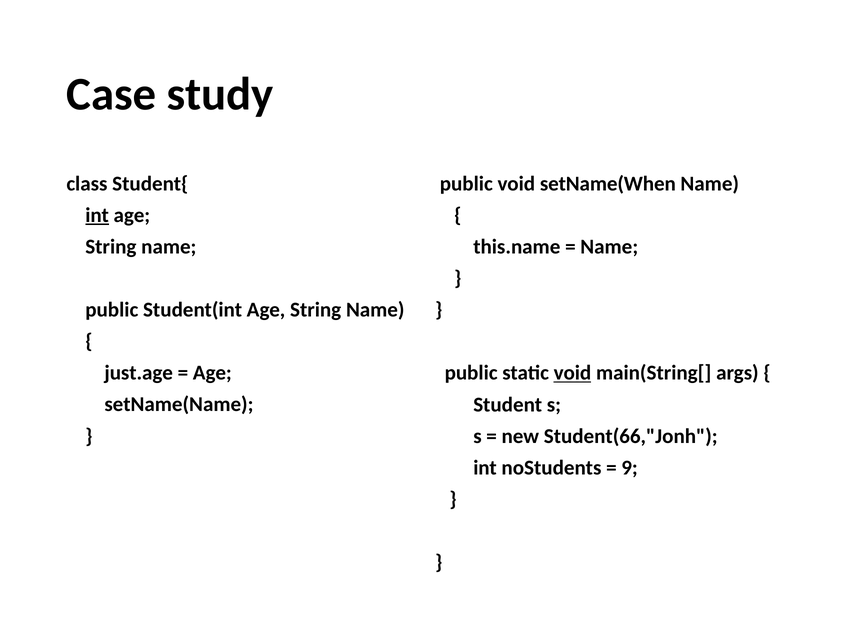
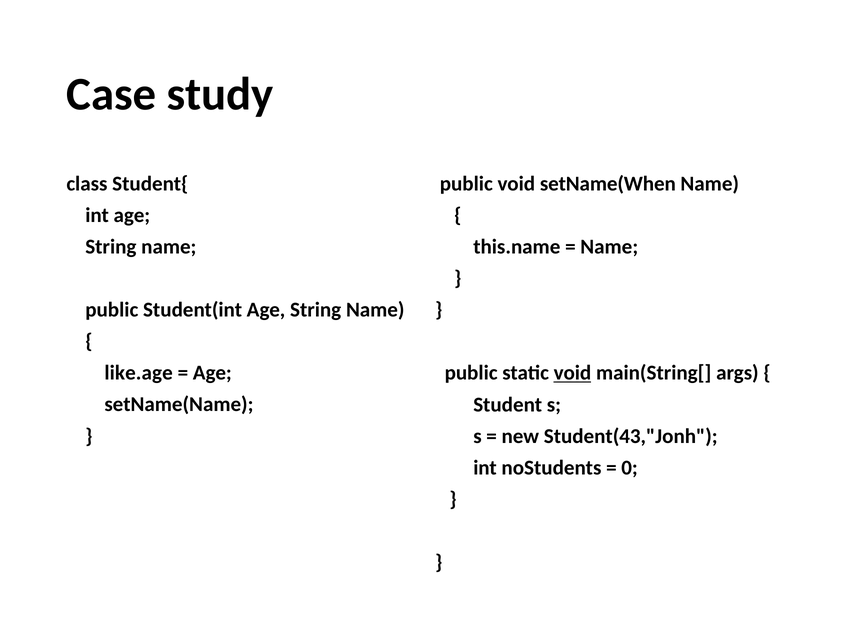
int at (97, 215) underline: present -> none
just.age: just.age -> like.age
Student(66,"Jonh: Student(66,"Jonh -> Student(43,"Jonh
9: 9 -> 0
